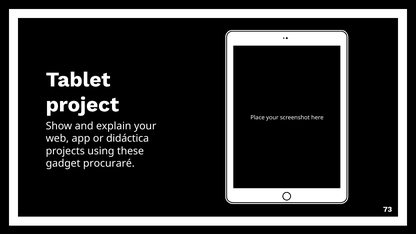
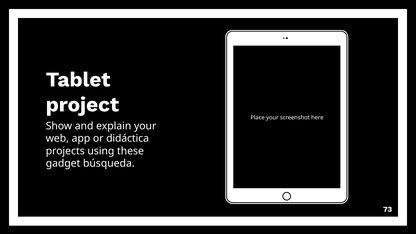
procuraré: procuraré -> búsqueda
